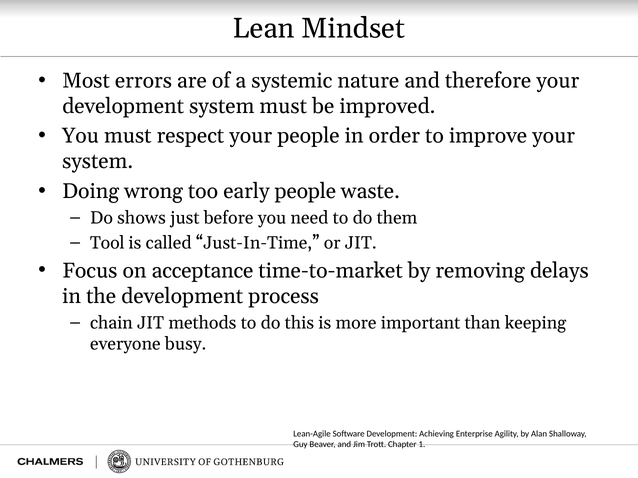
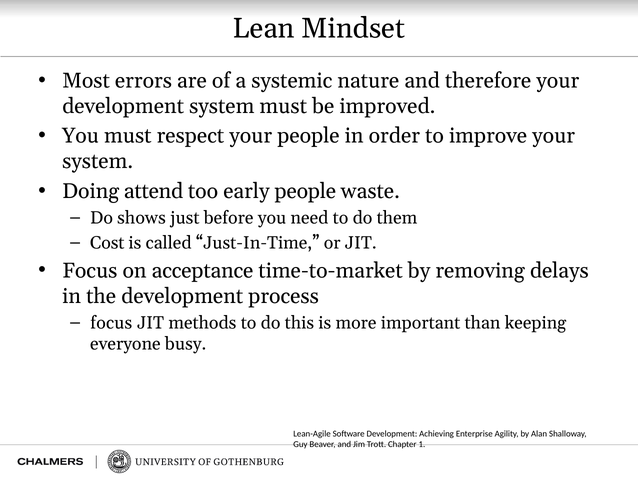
wrong: wrong -> attend
Tool: Tool -> Cost
chain at (111, 323): chain -> focus
